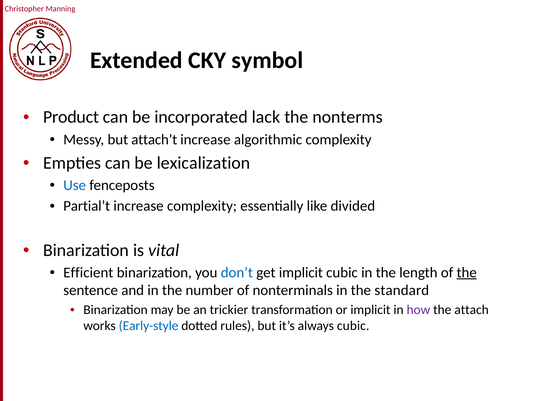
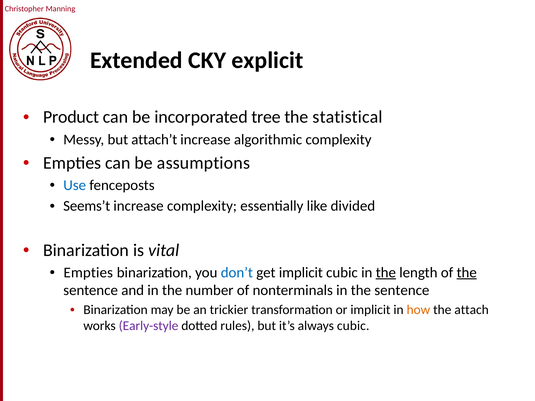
symbol: symbol -> explicit
lack: lack -> tree
nonterms: nonterms -> statistical
lexicalization: lexicalization -> assumptions
Partial’t: Partial’t -> Seems’t
Efficient at (88, 273): Efficient -> Empties
the at (386, 273) underline: none -> present
in the standard: standard -> sentence
how colour: purple -> orange
Early-style colour: blue -> purple
